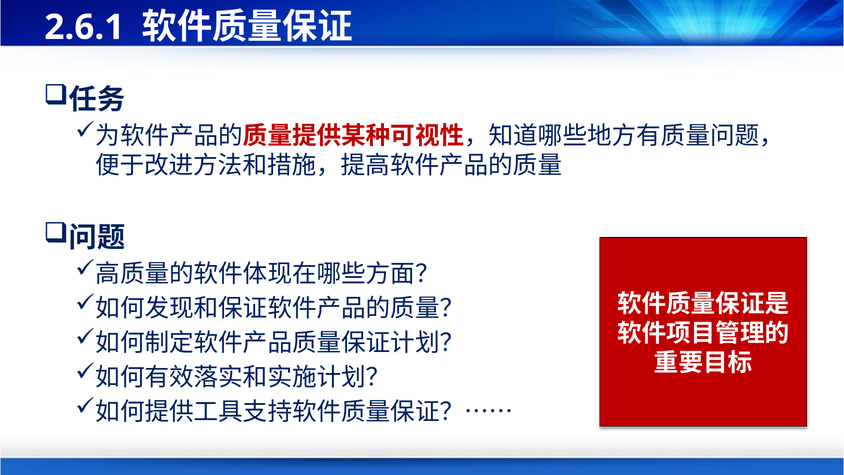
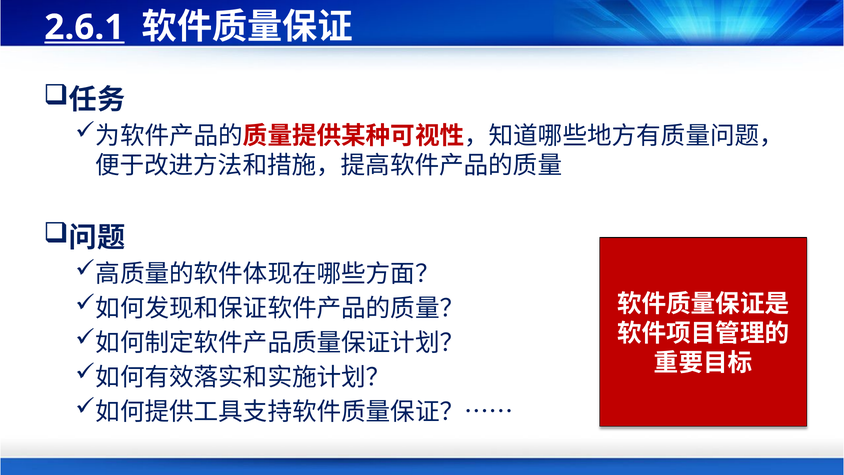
2.6.1 underline: none -> present
